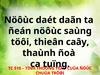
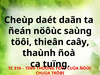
Nöôùc at (19, 20): Nöôùc -> Cheùp
